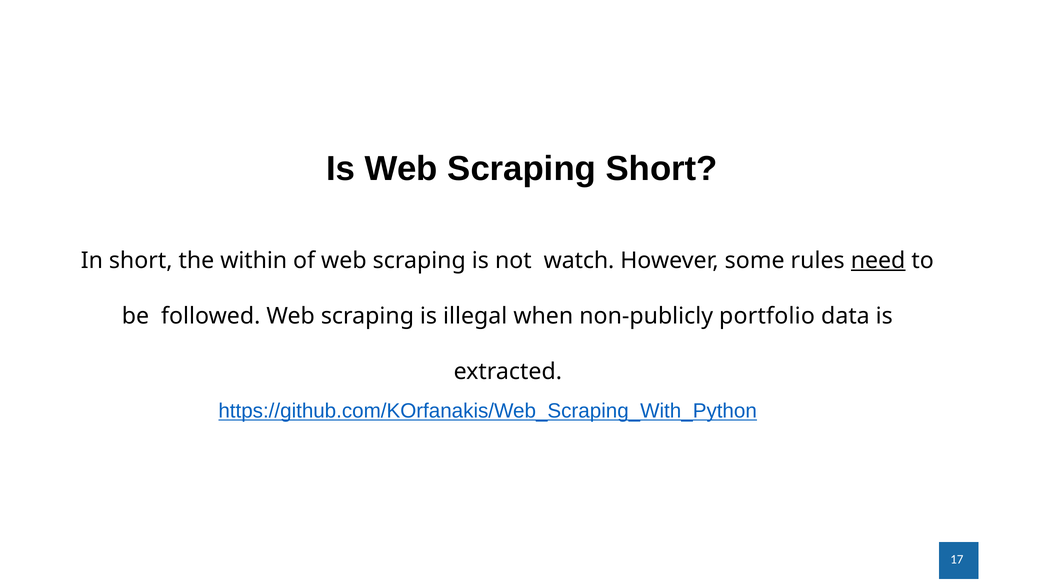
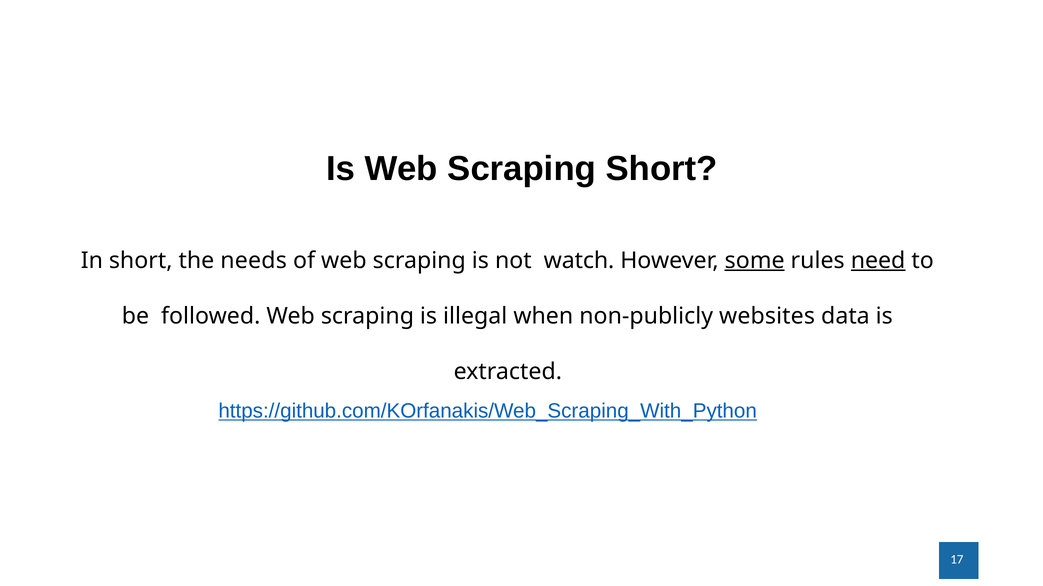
within: within -> needs
some underline: none -> present
portfolio: portfolio -> websites
